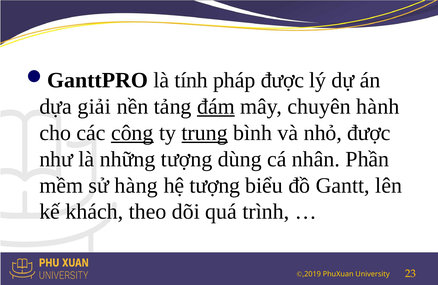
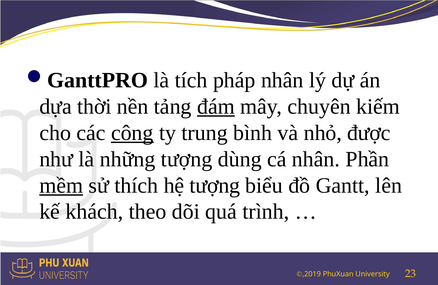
tính: tính -> tích
pháp được: được -> nhân
giải: giải -> thời
hành: hành -> kiếm
trung underline: present -> none
mềm underline: none -> present
hàng: hàng -> thích
